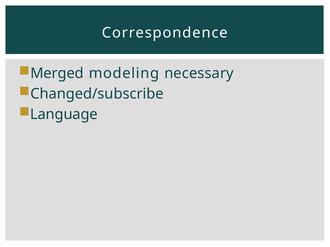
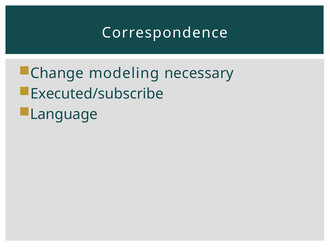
Merged: Merged -> Change
Changed/subscribe: Changed/subscribe -> Executed/subscribe
